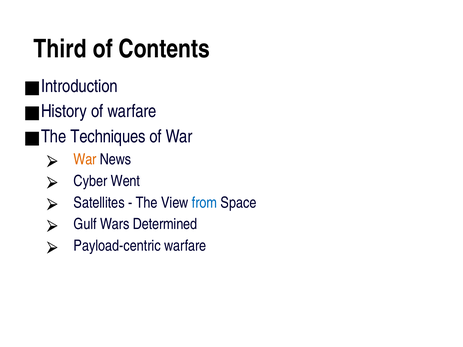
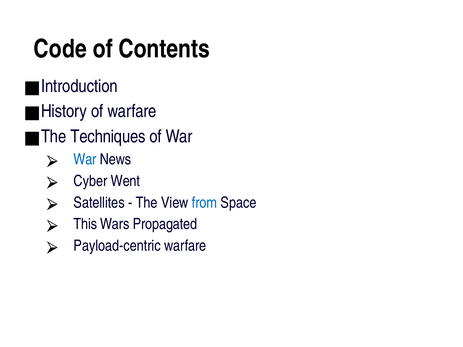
Third: Third -> Code
War at (85, 160) colour: orange -> blue
Gulf: Gulf -> This
Determined: Determined -> Propagated
